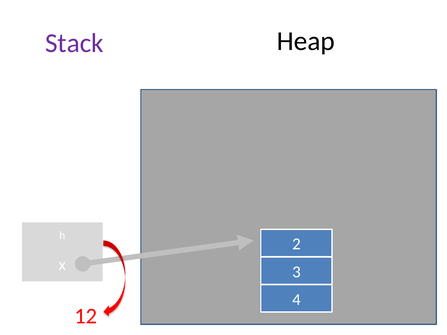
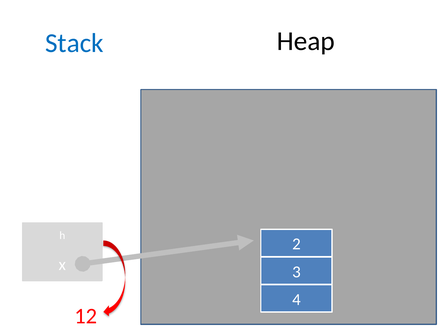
Stack colour: purple -> blue
